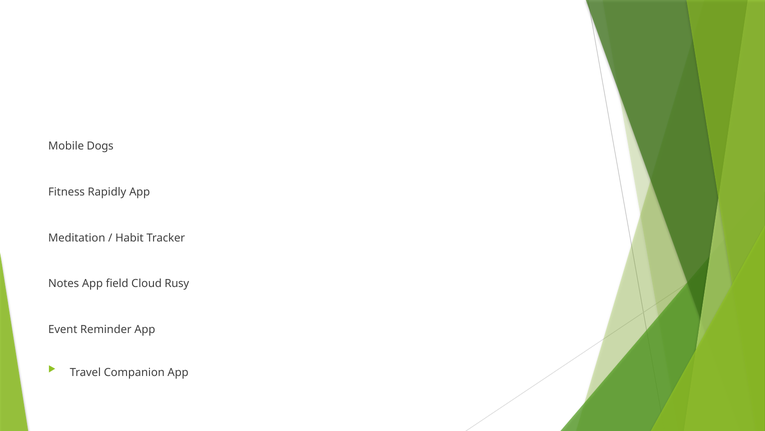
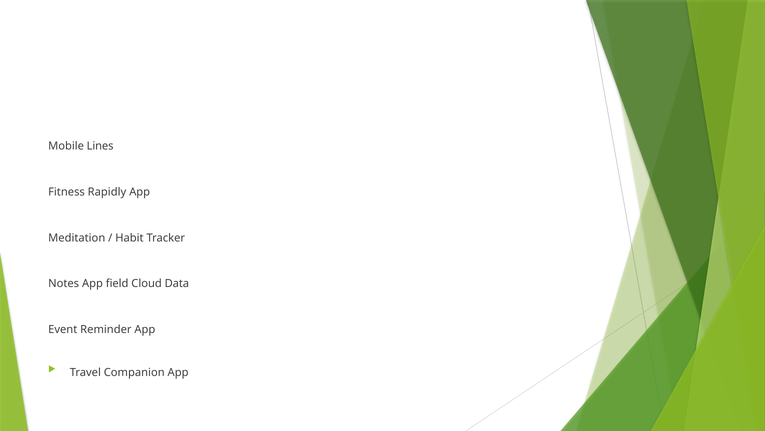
Dogs: Dogs -> Lines
Rusy: Rusy -> Data
